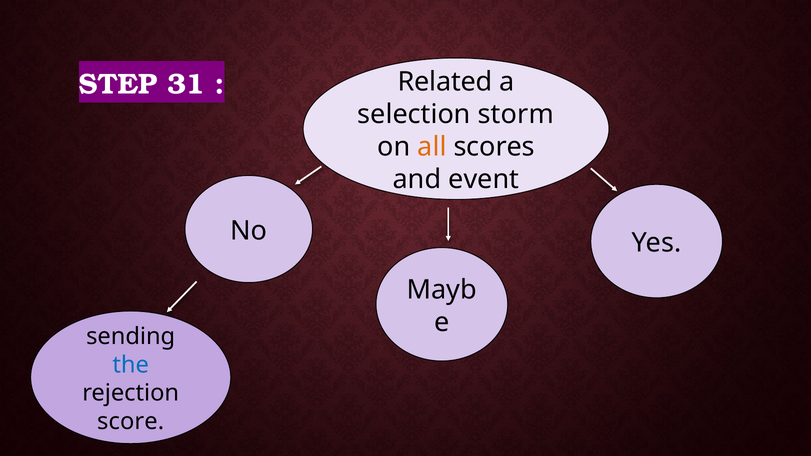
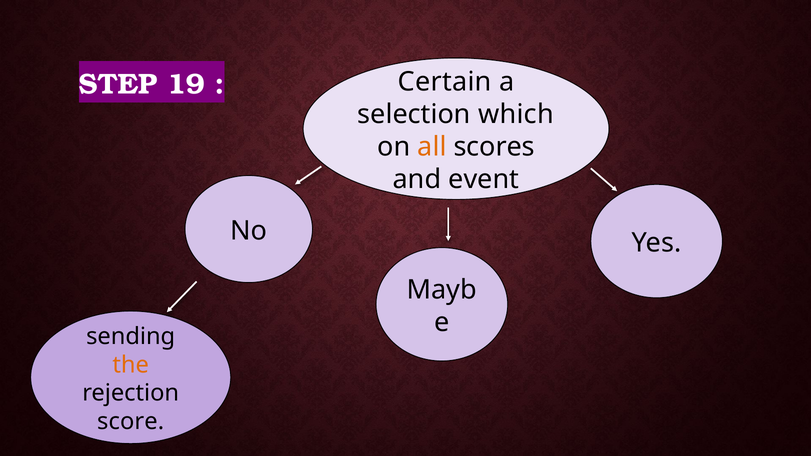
31: 31 -> 19
Related: Related -> Certain
storm: storm -> which
the colour: blue -> orange
